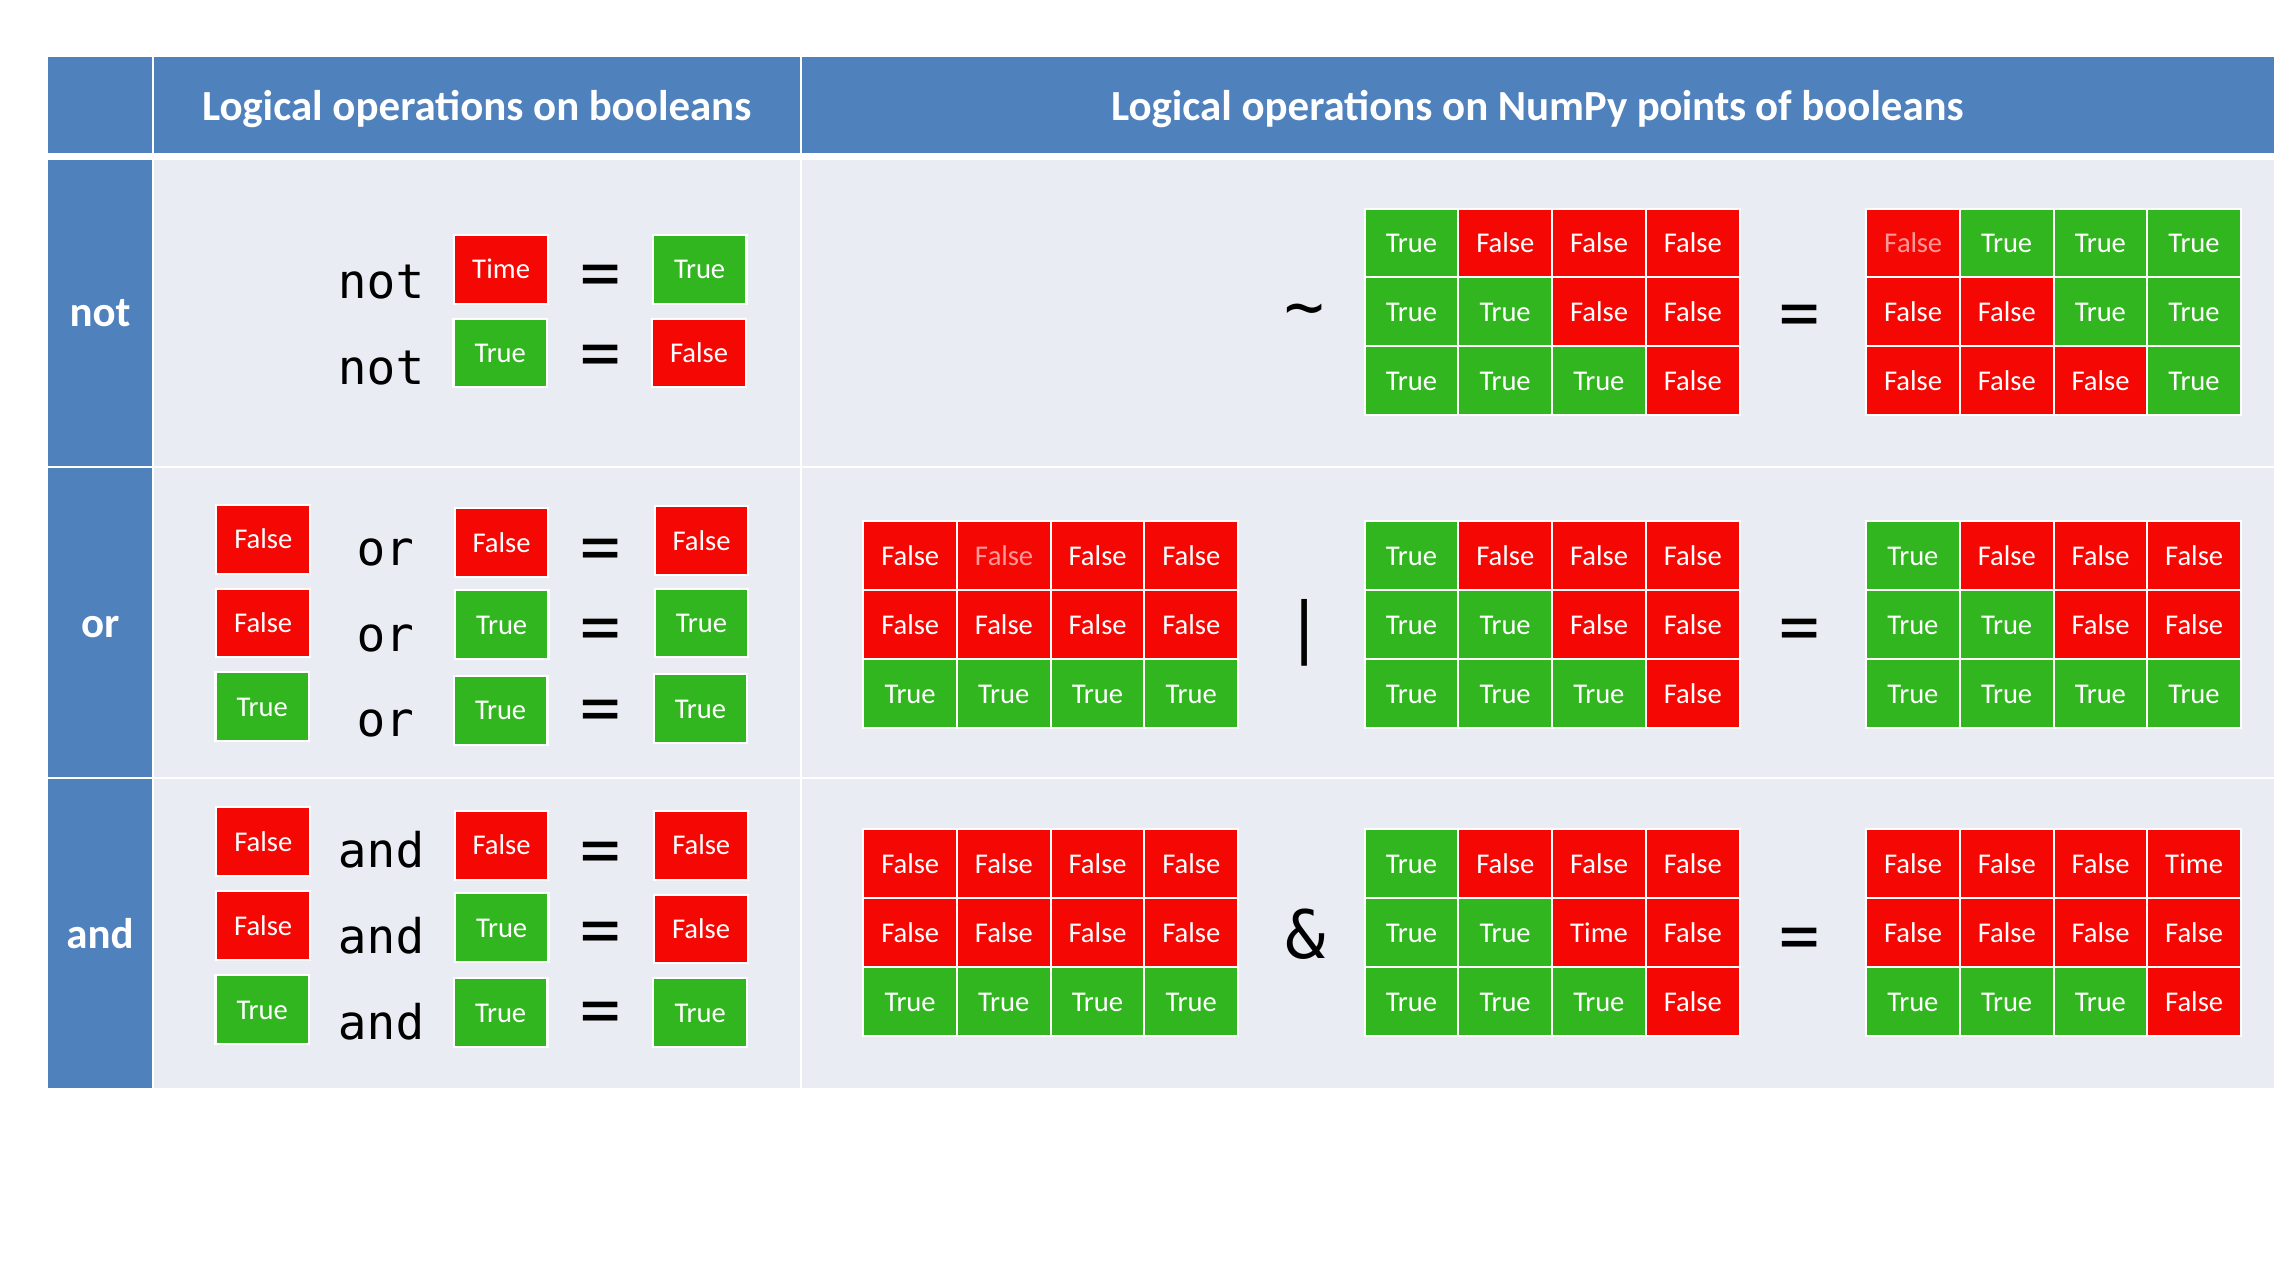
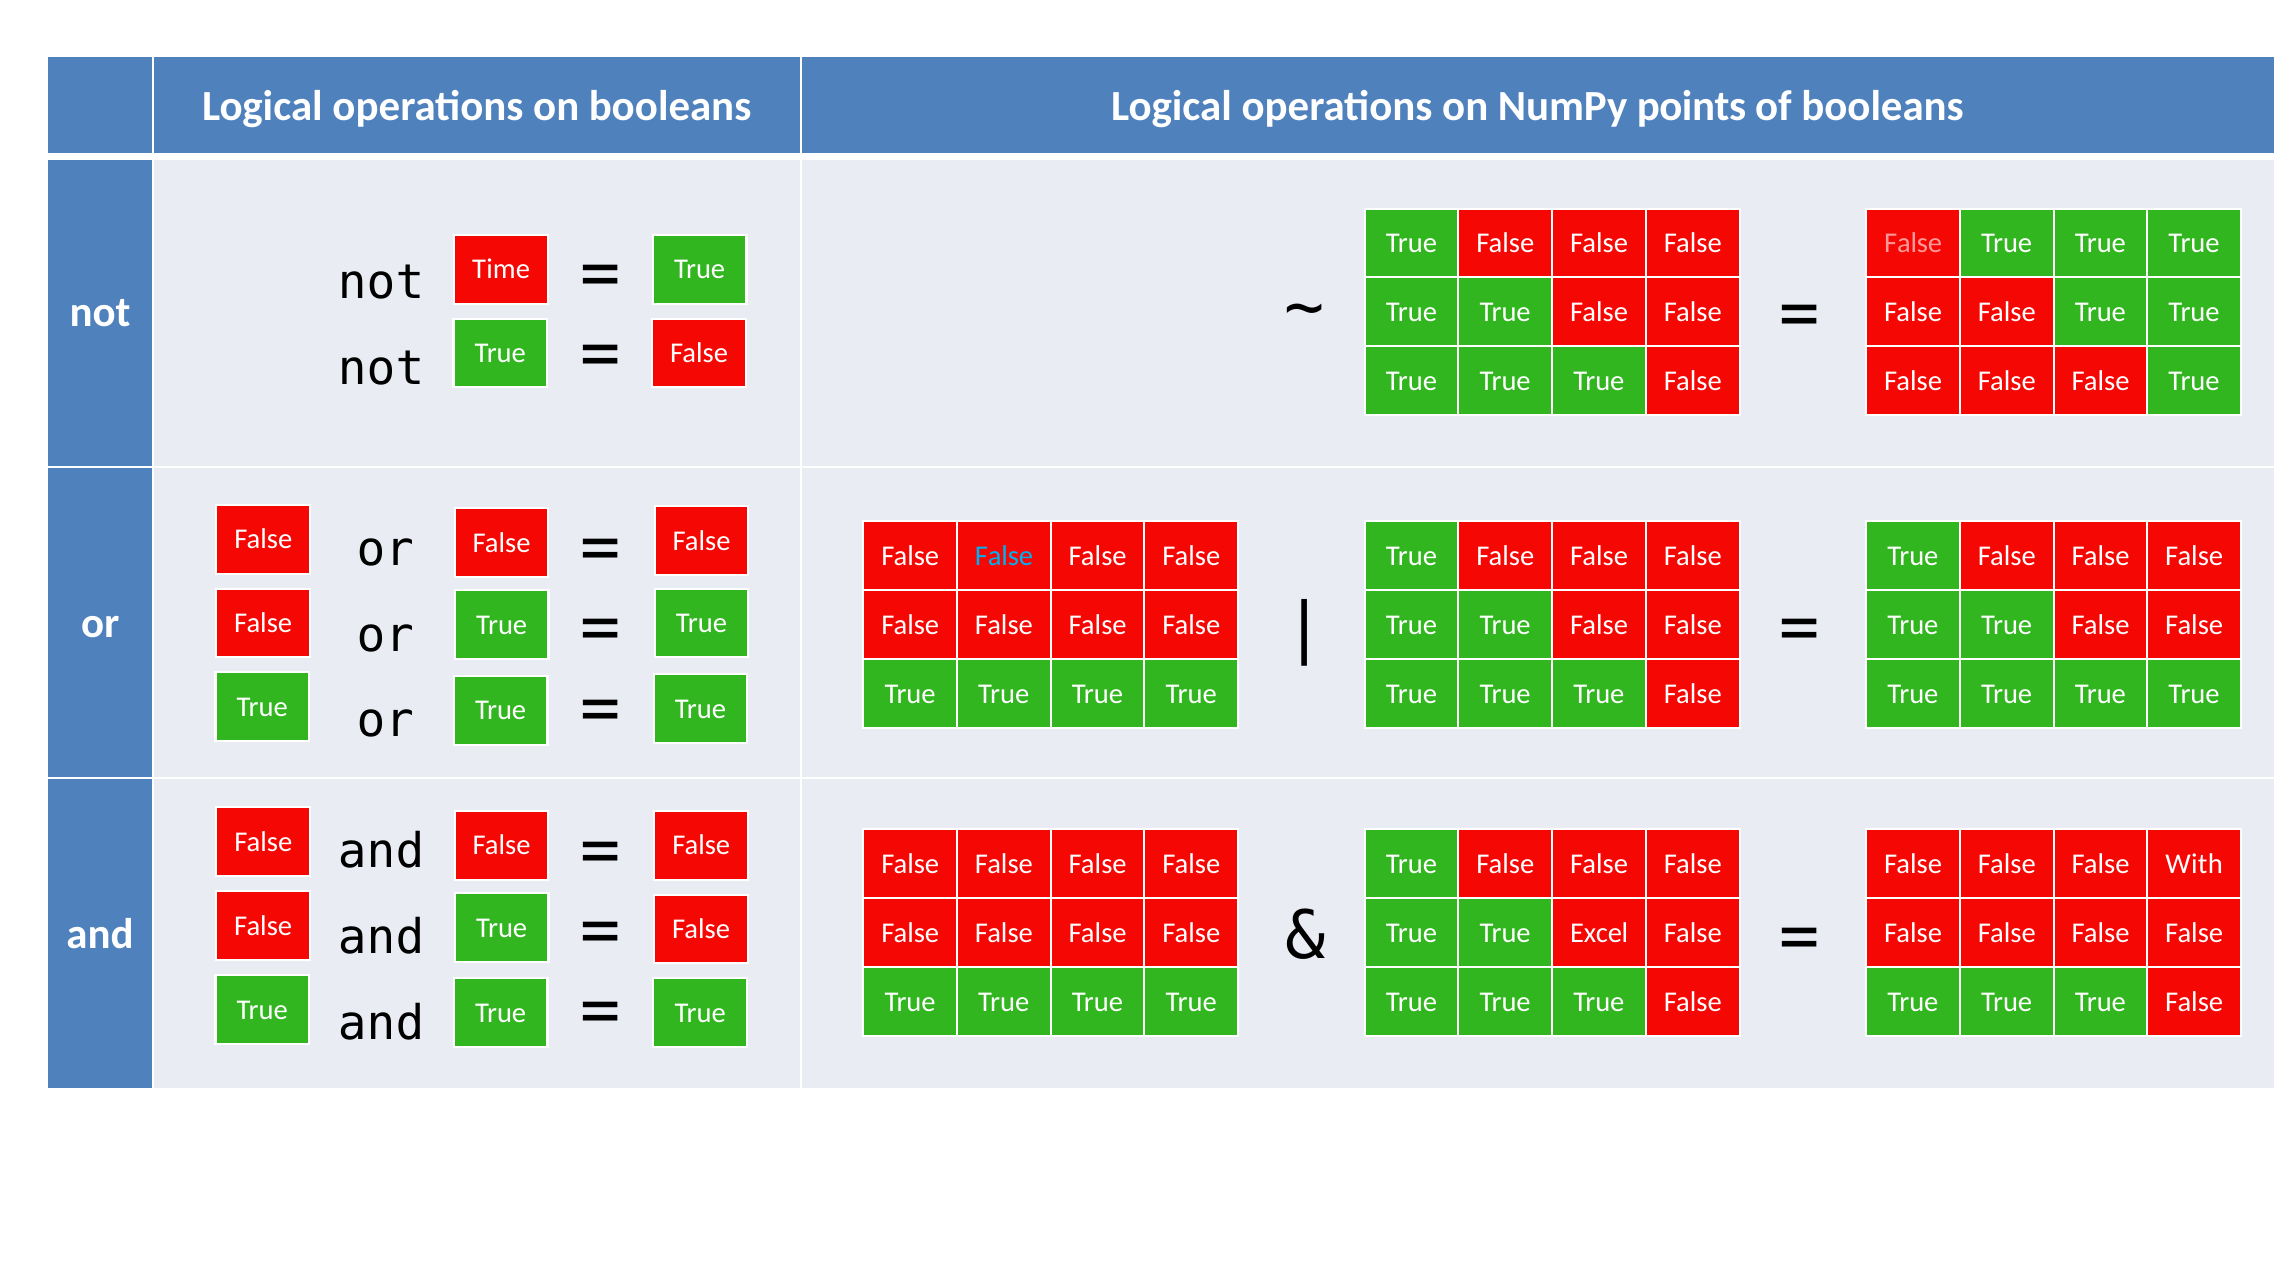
False at (1004, 556) colour: pink -> light blue
False False Time: Time -> With
True Time: Time -> Excel
